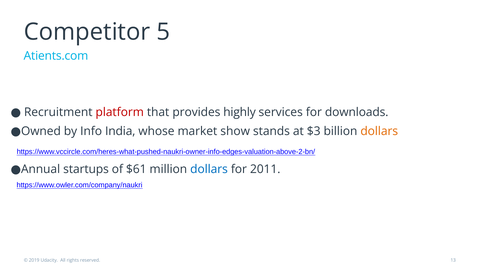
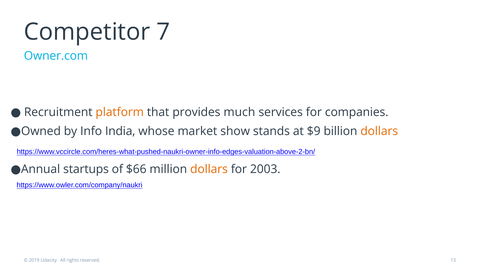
5: 5 -> 7
Atients.com: Atients.com -> Owner.com
platform colour: red -> orange
highly: highly -> much
downloads: downloads -> companies
$3: $3 -> $9
$61: $61 -> $66
dollars at (209, 169) colour: blue -> orange
2011: 2011 -> 2003
